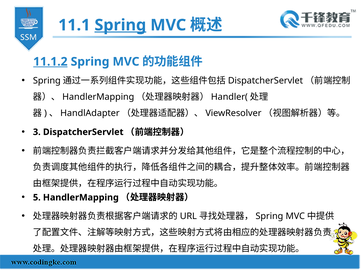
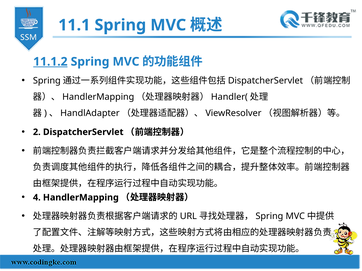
Spring at (120, 25) underline: present -> none
3: 3 -> 2
5: 5 -> 4
